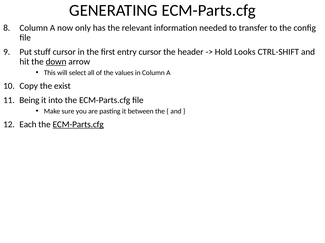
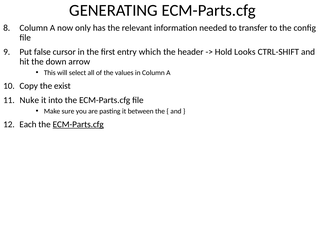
stuff: stuff -> false
entry cursor: cursor -> which
down underline: present -> none
Being: Being -> Nuke
